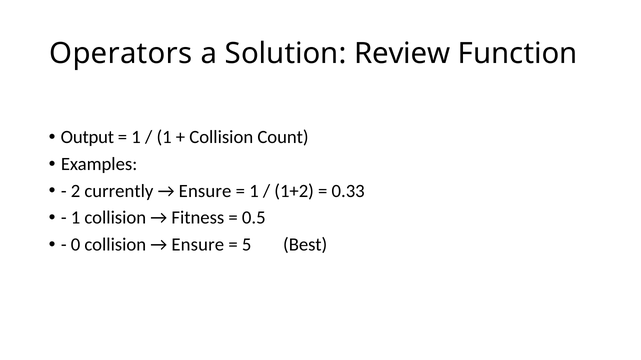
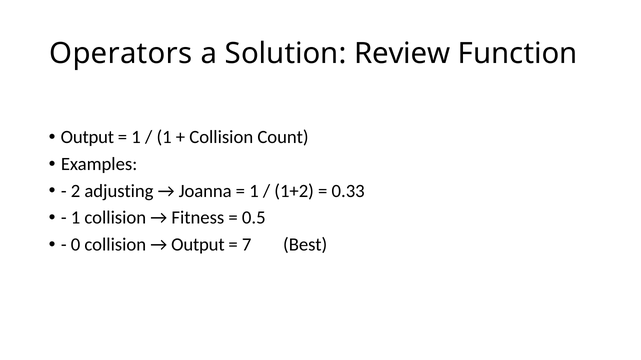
currently: currently -> adjusting
Ensure at (205, 191): Ensure -> Joanna
Ensure at (198, 245): Ensure -> Output
5: 5 -> 7
